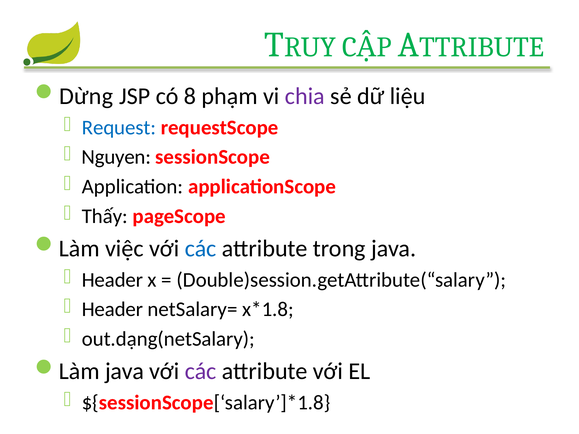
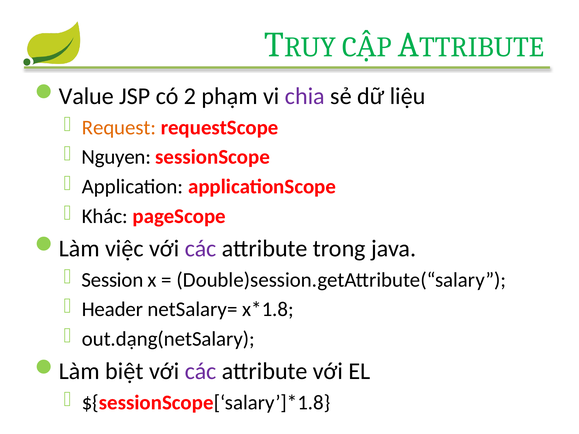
Dừng: Dừng -> Value
8: 8 -> 2
Request colour: blue -> orange
Thấy: Thấy -> Khác
các at (201, 249) colour: blue -> purple
Header at (112, 280): Header -> Session
Làm java: java -> biệt
